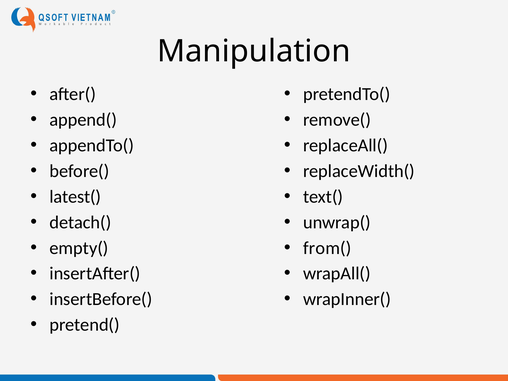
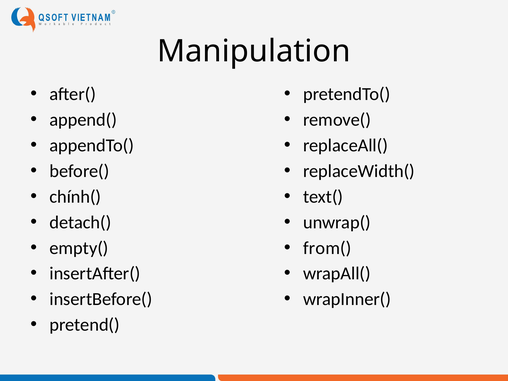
latest(: latest( -> chính(
